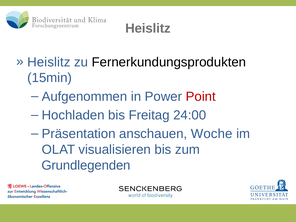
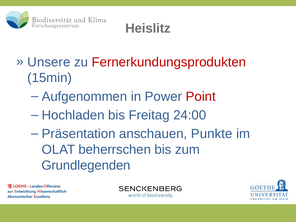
Heislitz at (49, 62): Heislitz -> Unsere
Fernerkundungsprodukten colour: black -> red
Woche: Woche -> Punkte
visualisieren: visualisieren -> beherrschen
